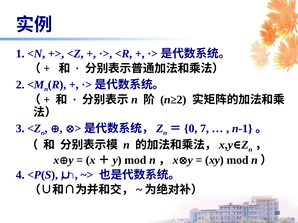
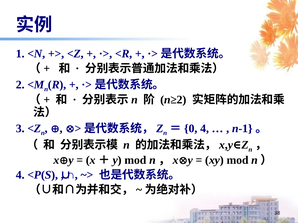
7 at (205, 129): 7 -> 4
